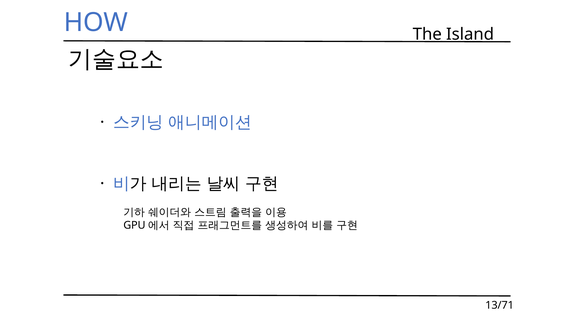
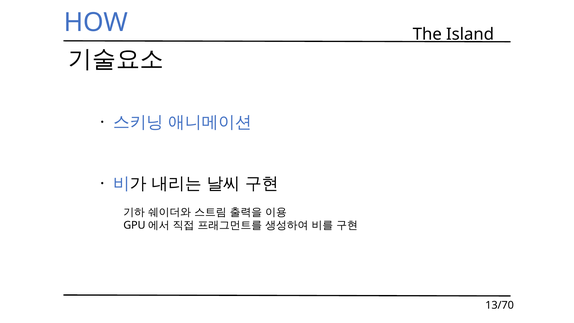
13/71: 13/71 -> 13/70
